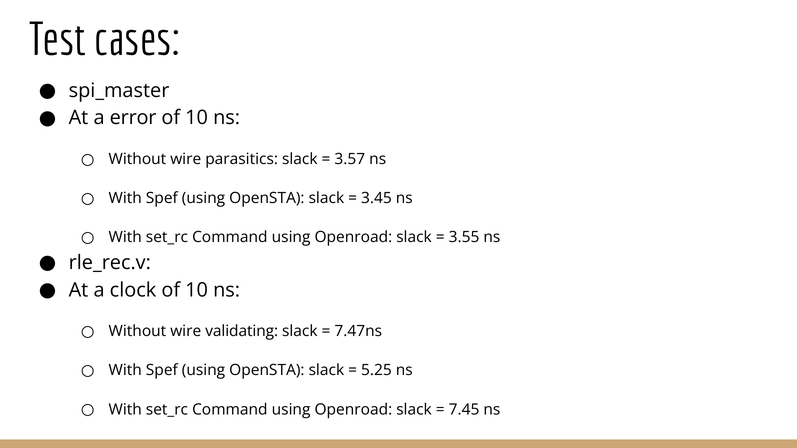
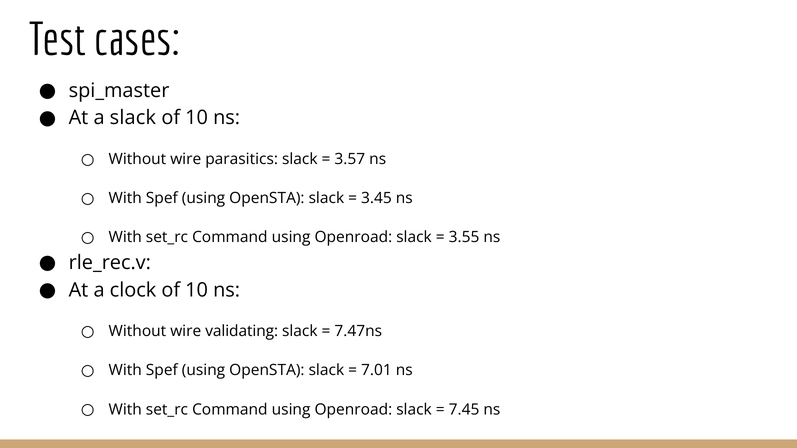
a error: error -> slack
5.25: 5.25 -> 7.01
